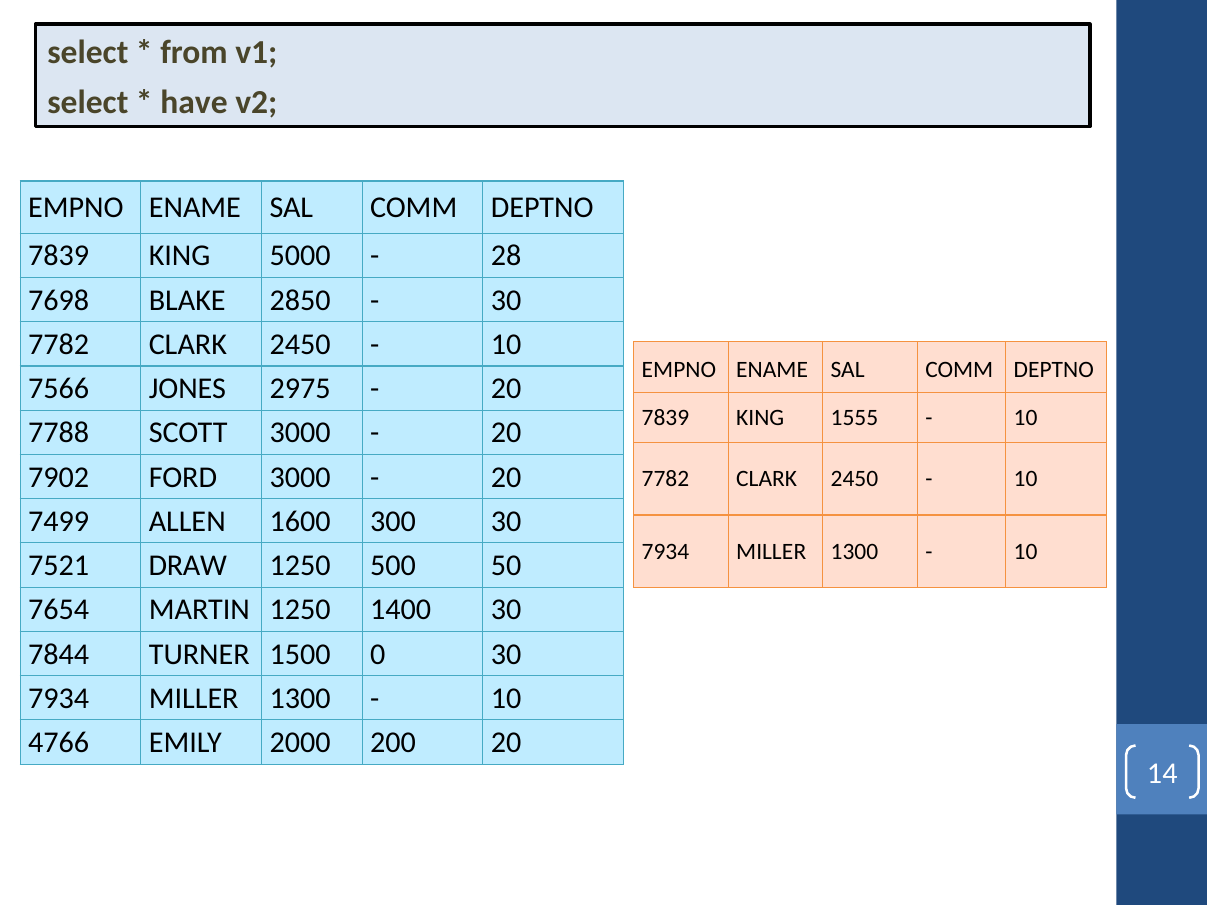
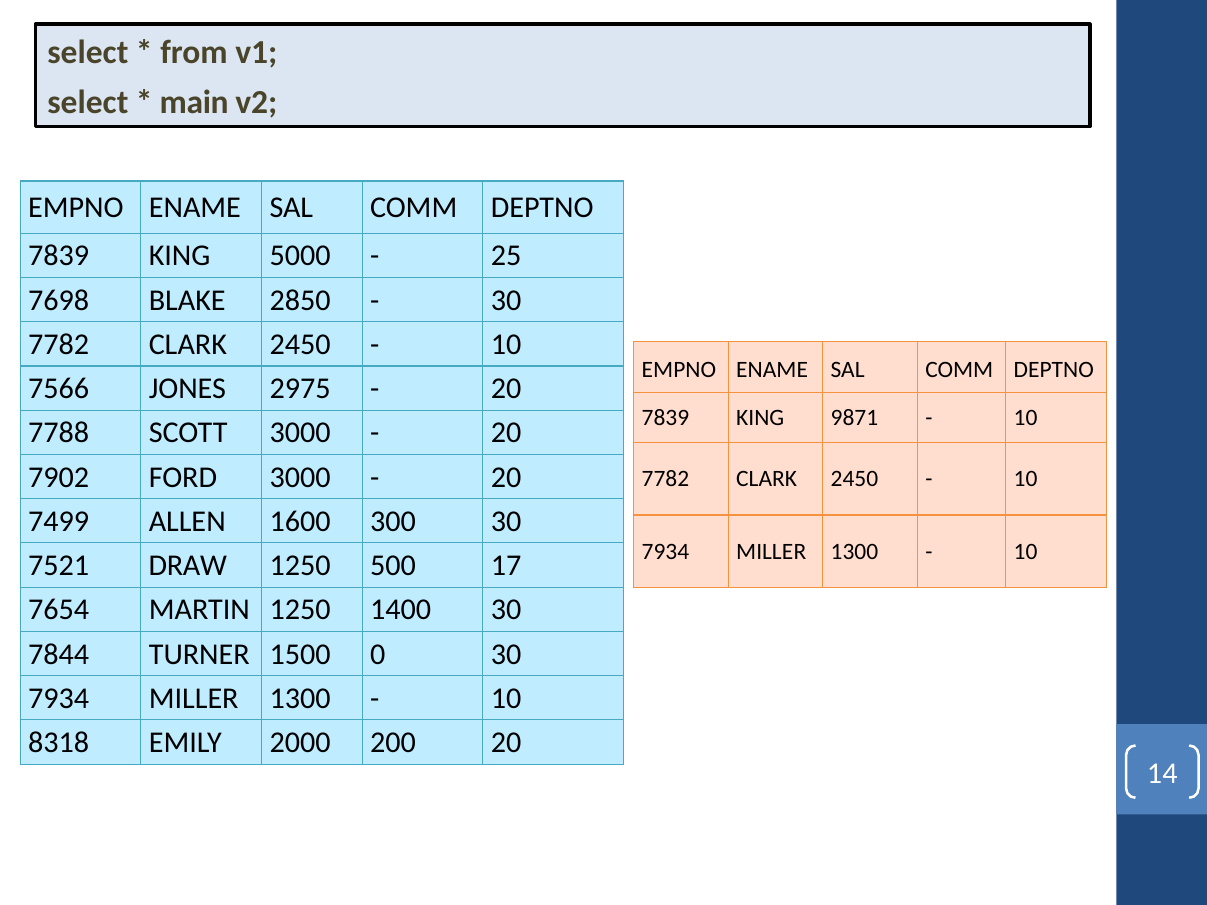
have: have -> main
28: 28 -> 25
1555: 1555 -> 9871
50: 50 -> 17
4766: 4766 -> 8318
